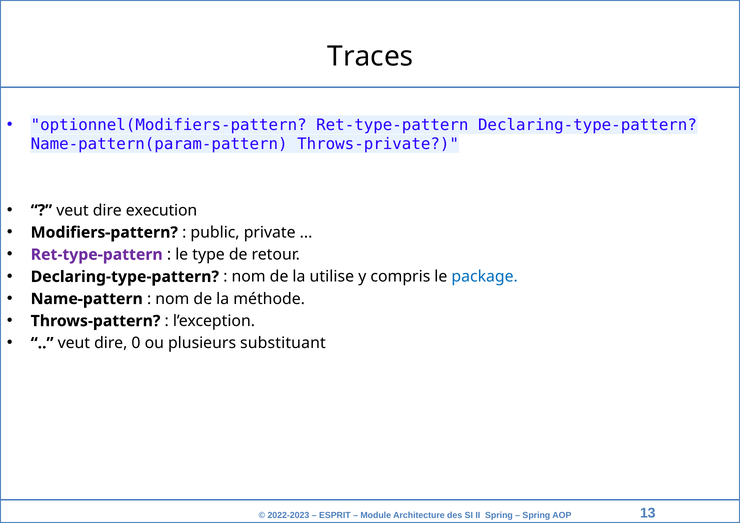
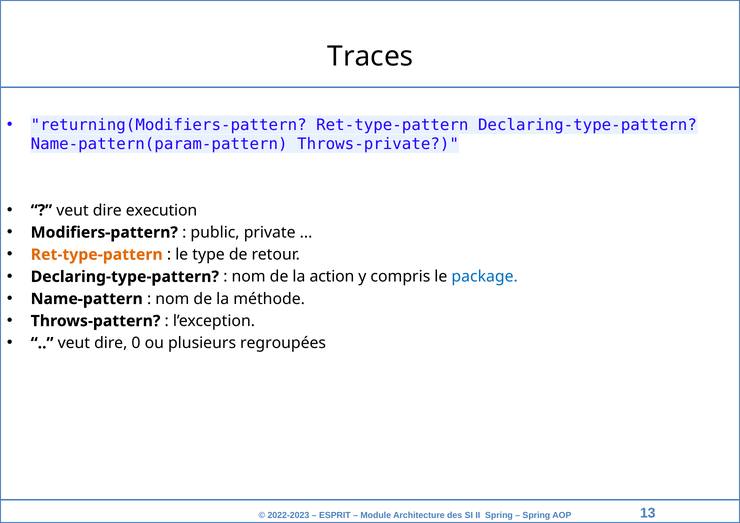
optionnel(Modifiers-pattern: optionnel(Modifiers-pattern -> returning(Modifiers-pattern
Ret-type-pattern at (97, 255) colour: purple -> orange
utilise: utilise -> action
substituant: substituant -> regroupées
